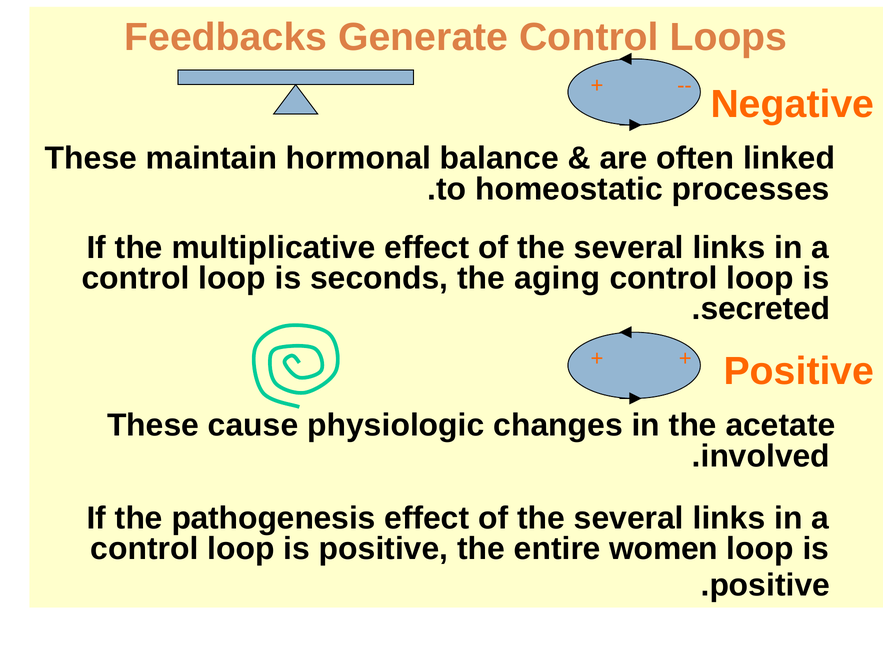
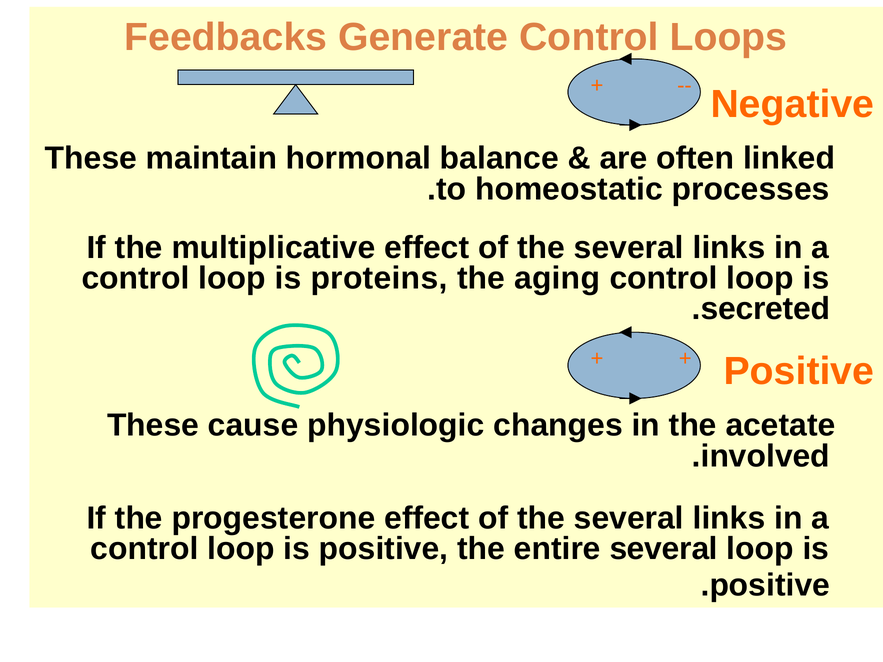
seconds: seconds -> proteins
pathogenesis: pathogenesis -> progesterone
entire women: women -> several
